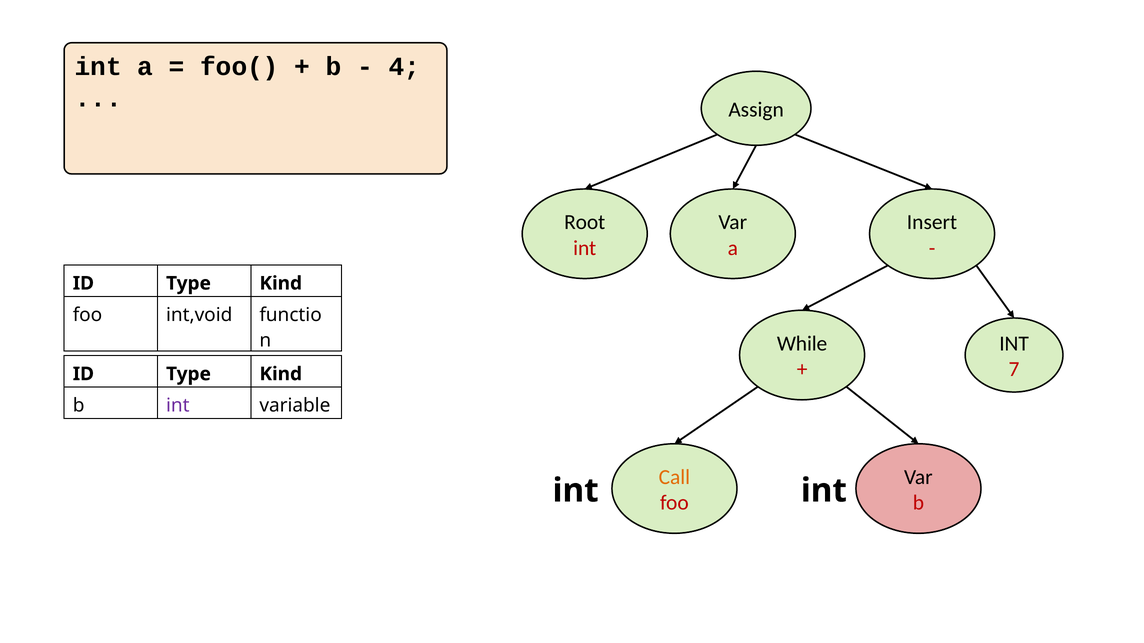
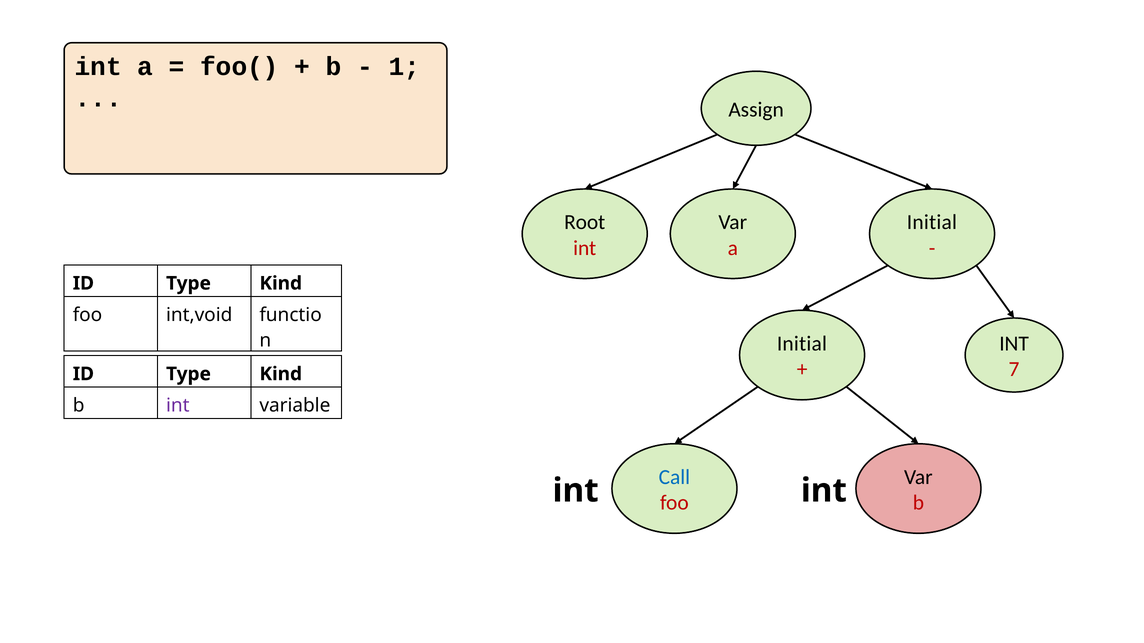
4: 4 -> 1
Insert at (932, 223): Insert -> Initial
While at (802, 344): While -> Initial
Call colour: orange -> blue
